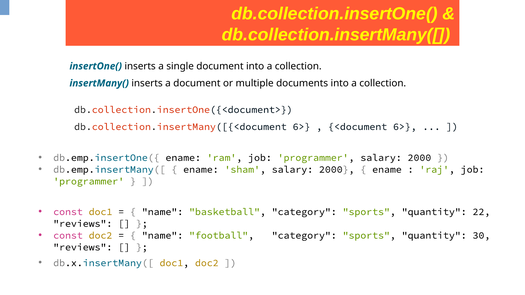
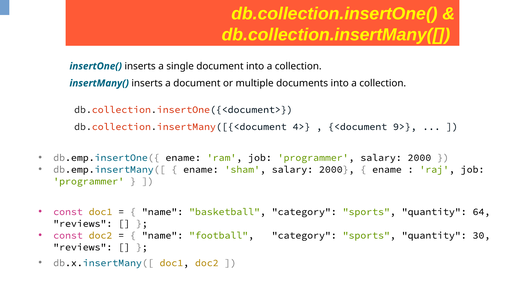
db.collection.insertMany([{<document 6>: 6> -> 4>
<document 6>: 6> -> 9>
22: 22 -> 64
